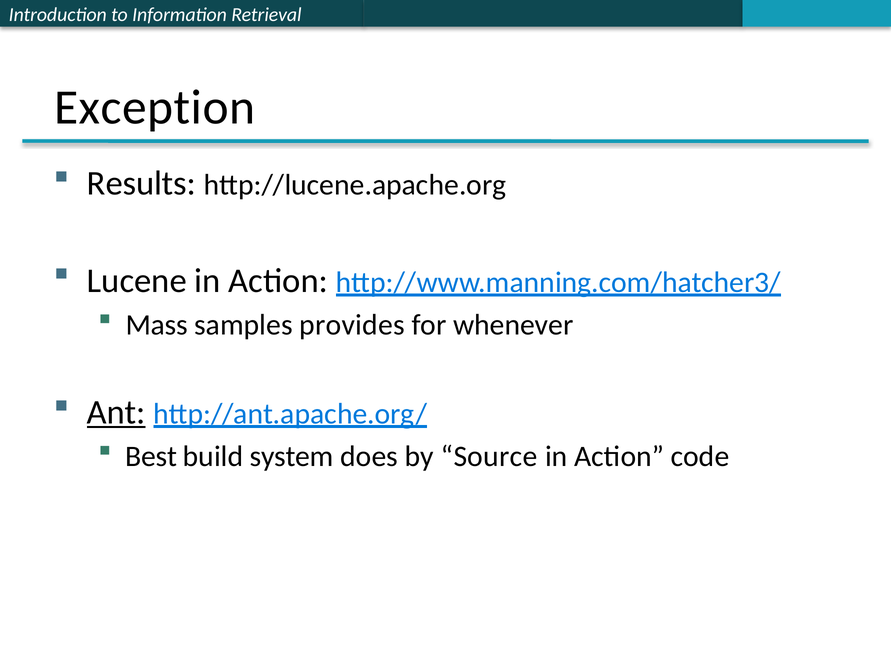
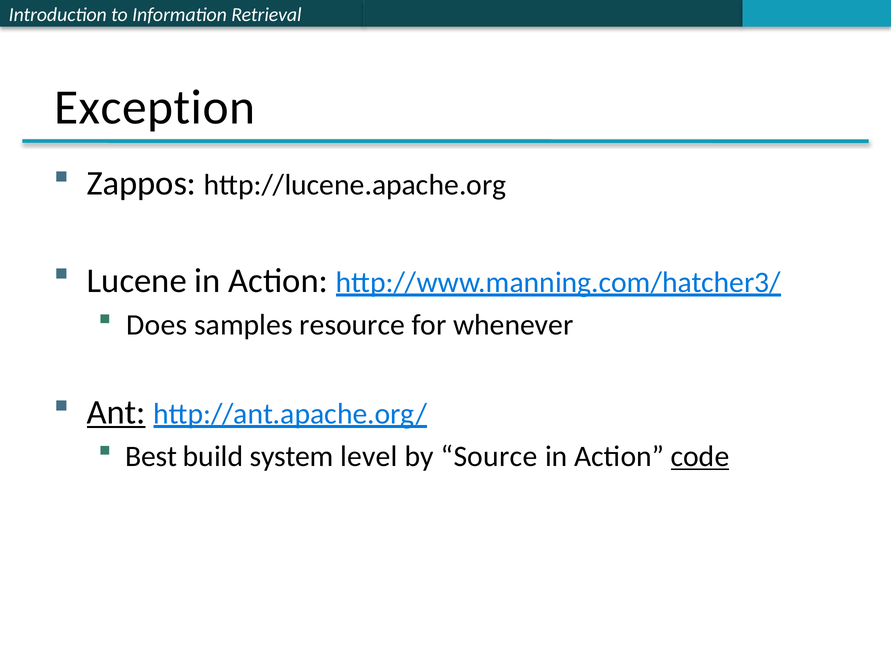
Results: Results -> Zappos
Mass: Mass -> Does
provides: provides -> resource
does: does -> level
code underline: none -> present
